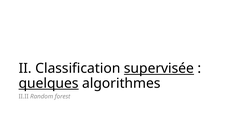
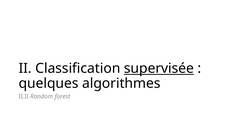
quelques underline: present -> none
